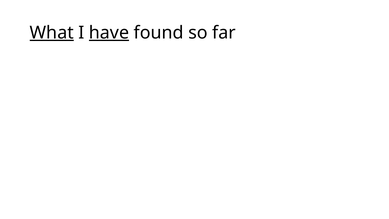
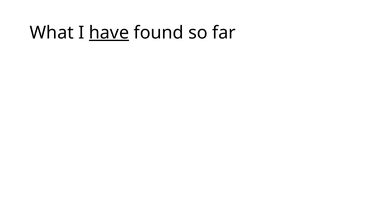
What underline: present -> none
